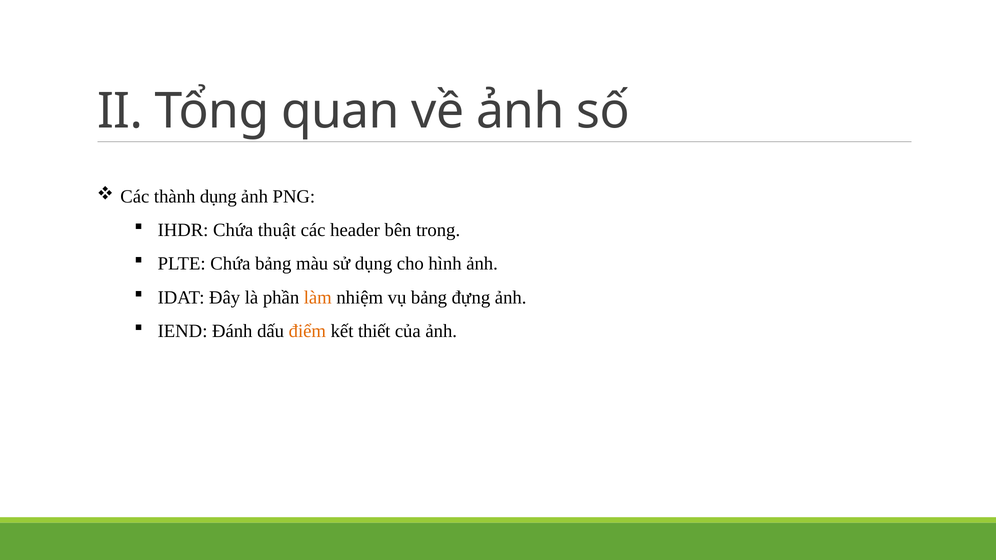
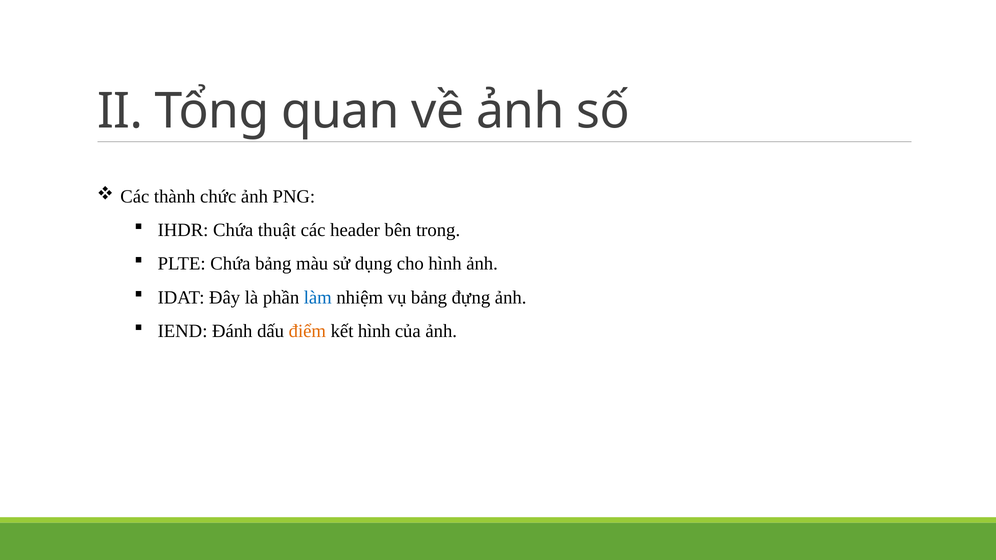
thành dụng: dụng -> chức
làm colour: orange -> blue
kết thiết: thiết -> hình
